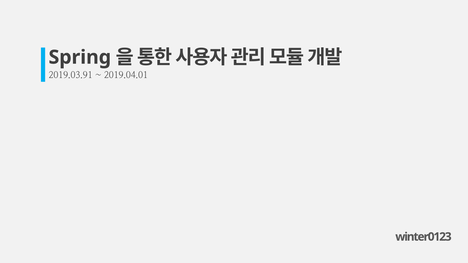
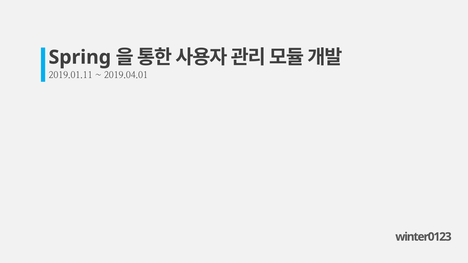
2019.03.91: 2019.03.91 -> 2019.01.11
